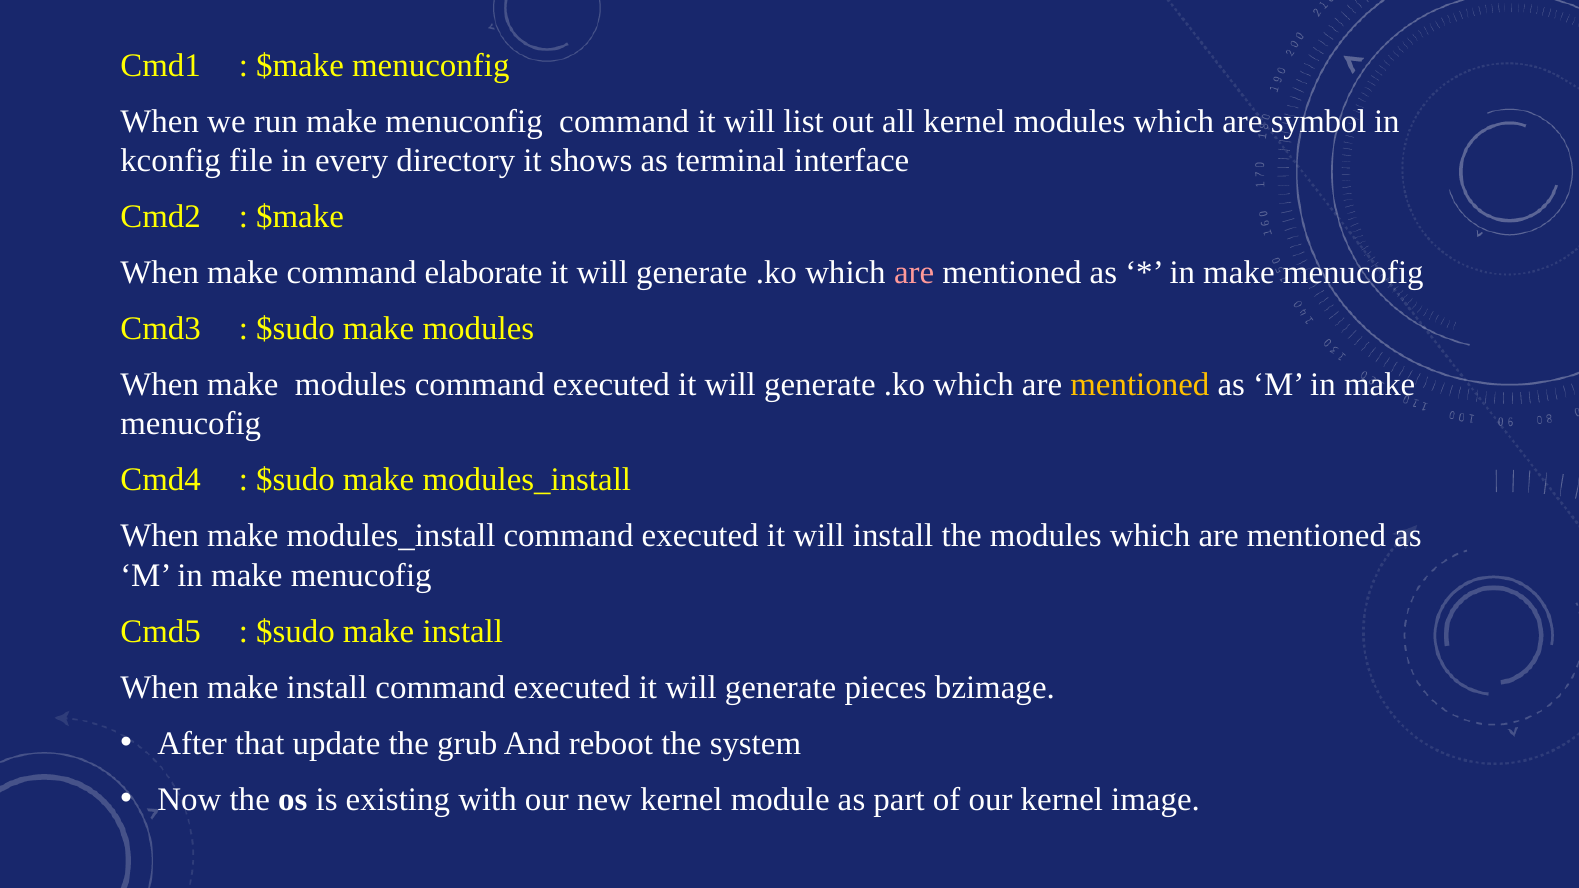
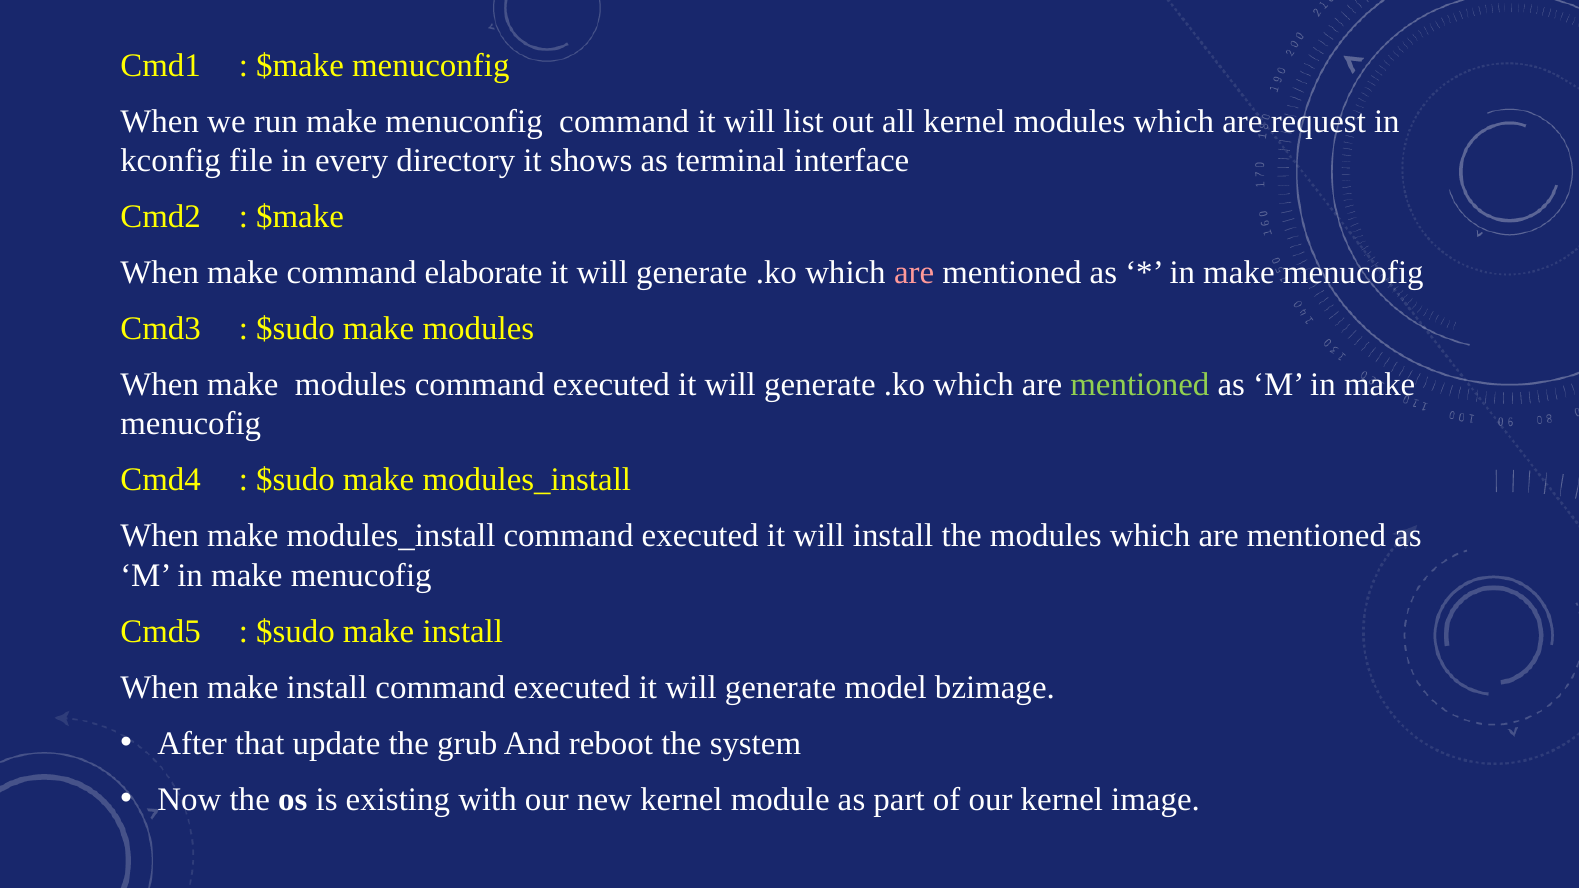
symbol: symbol -> request
mentioned at (1140, 385) colour: yellow -> light green
pieces: pieces -> model
